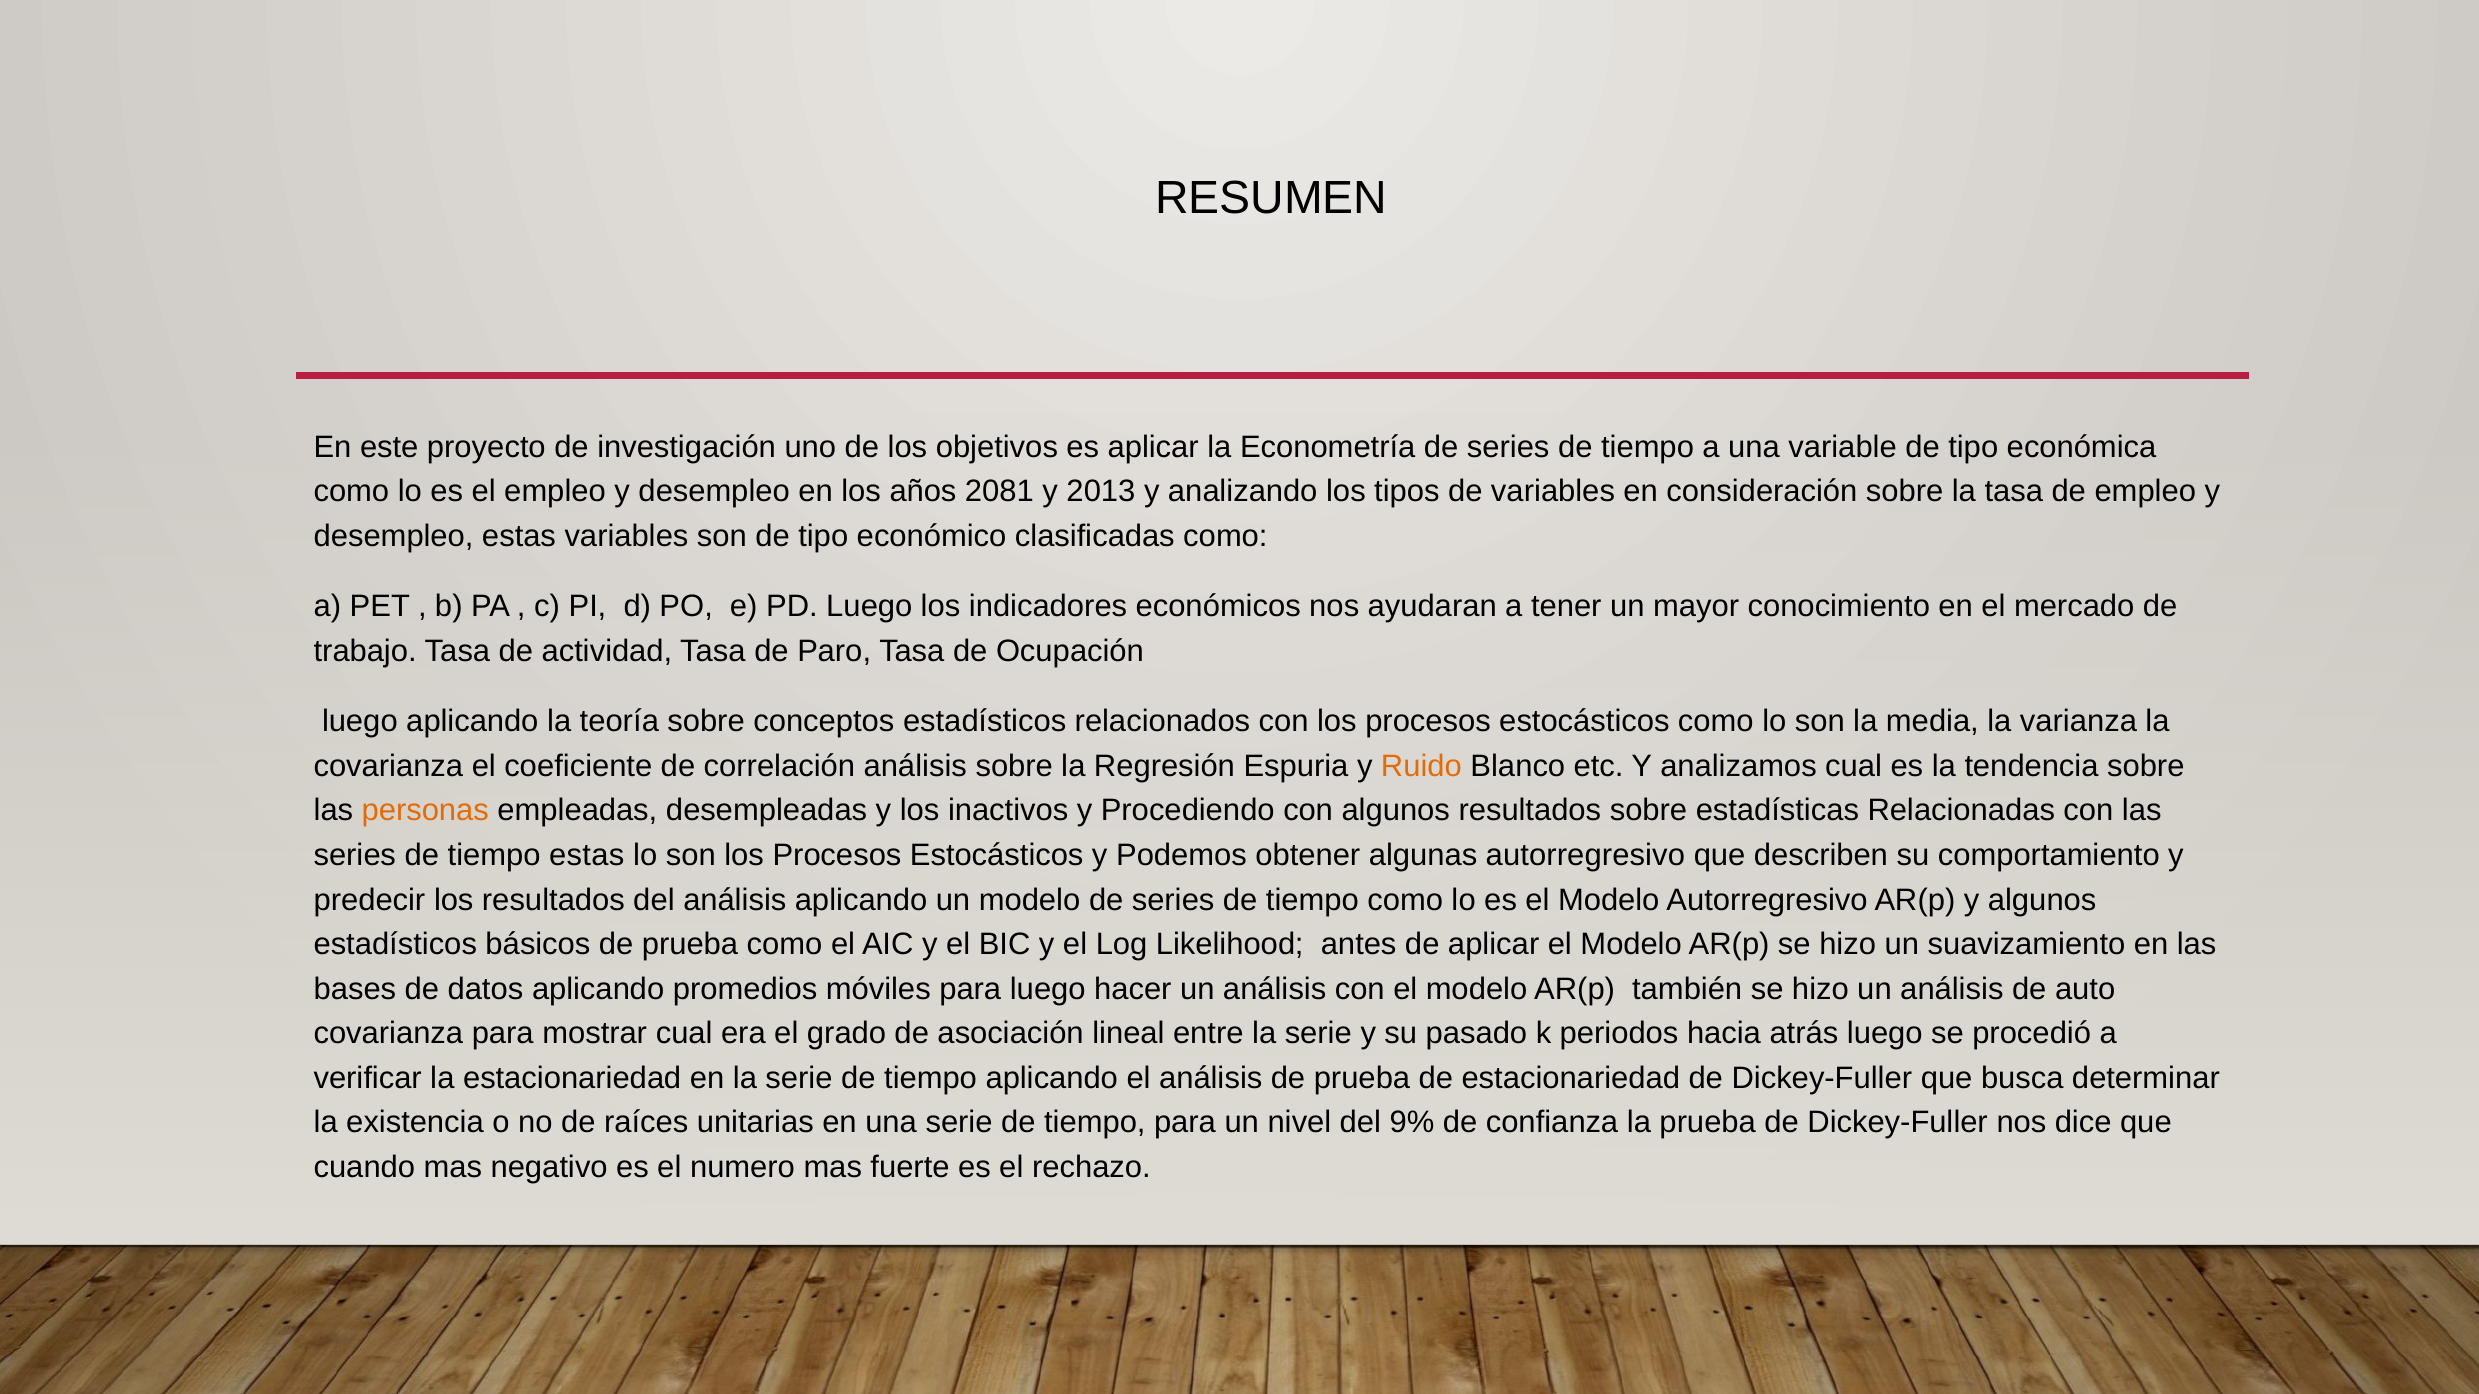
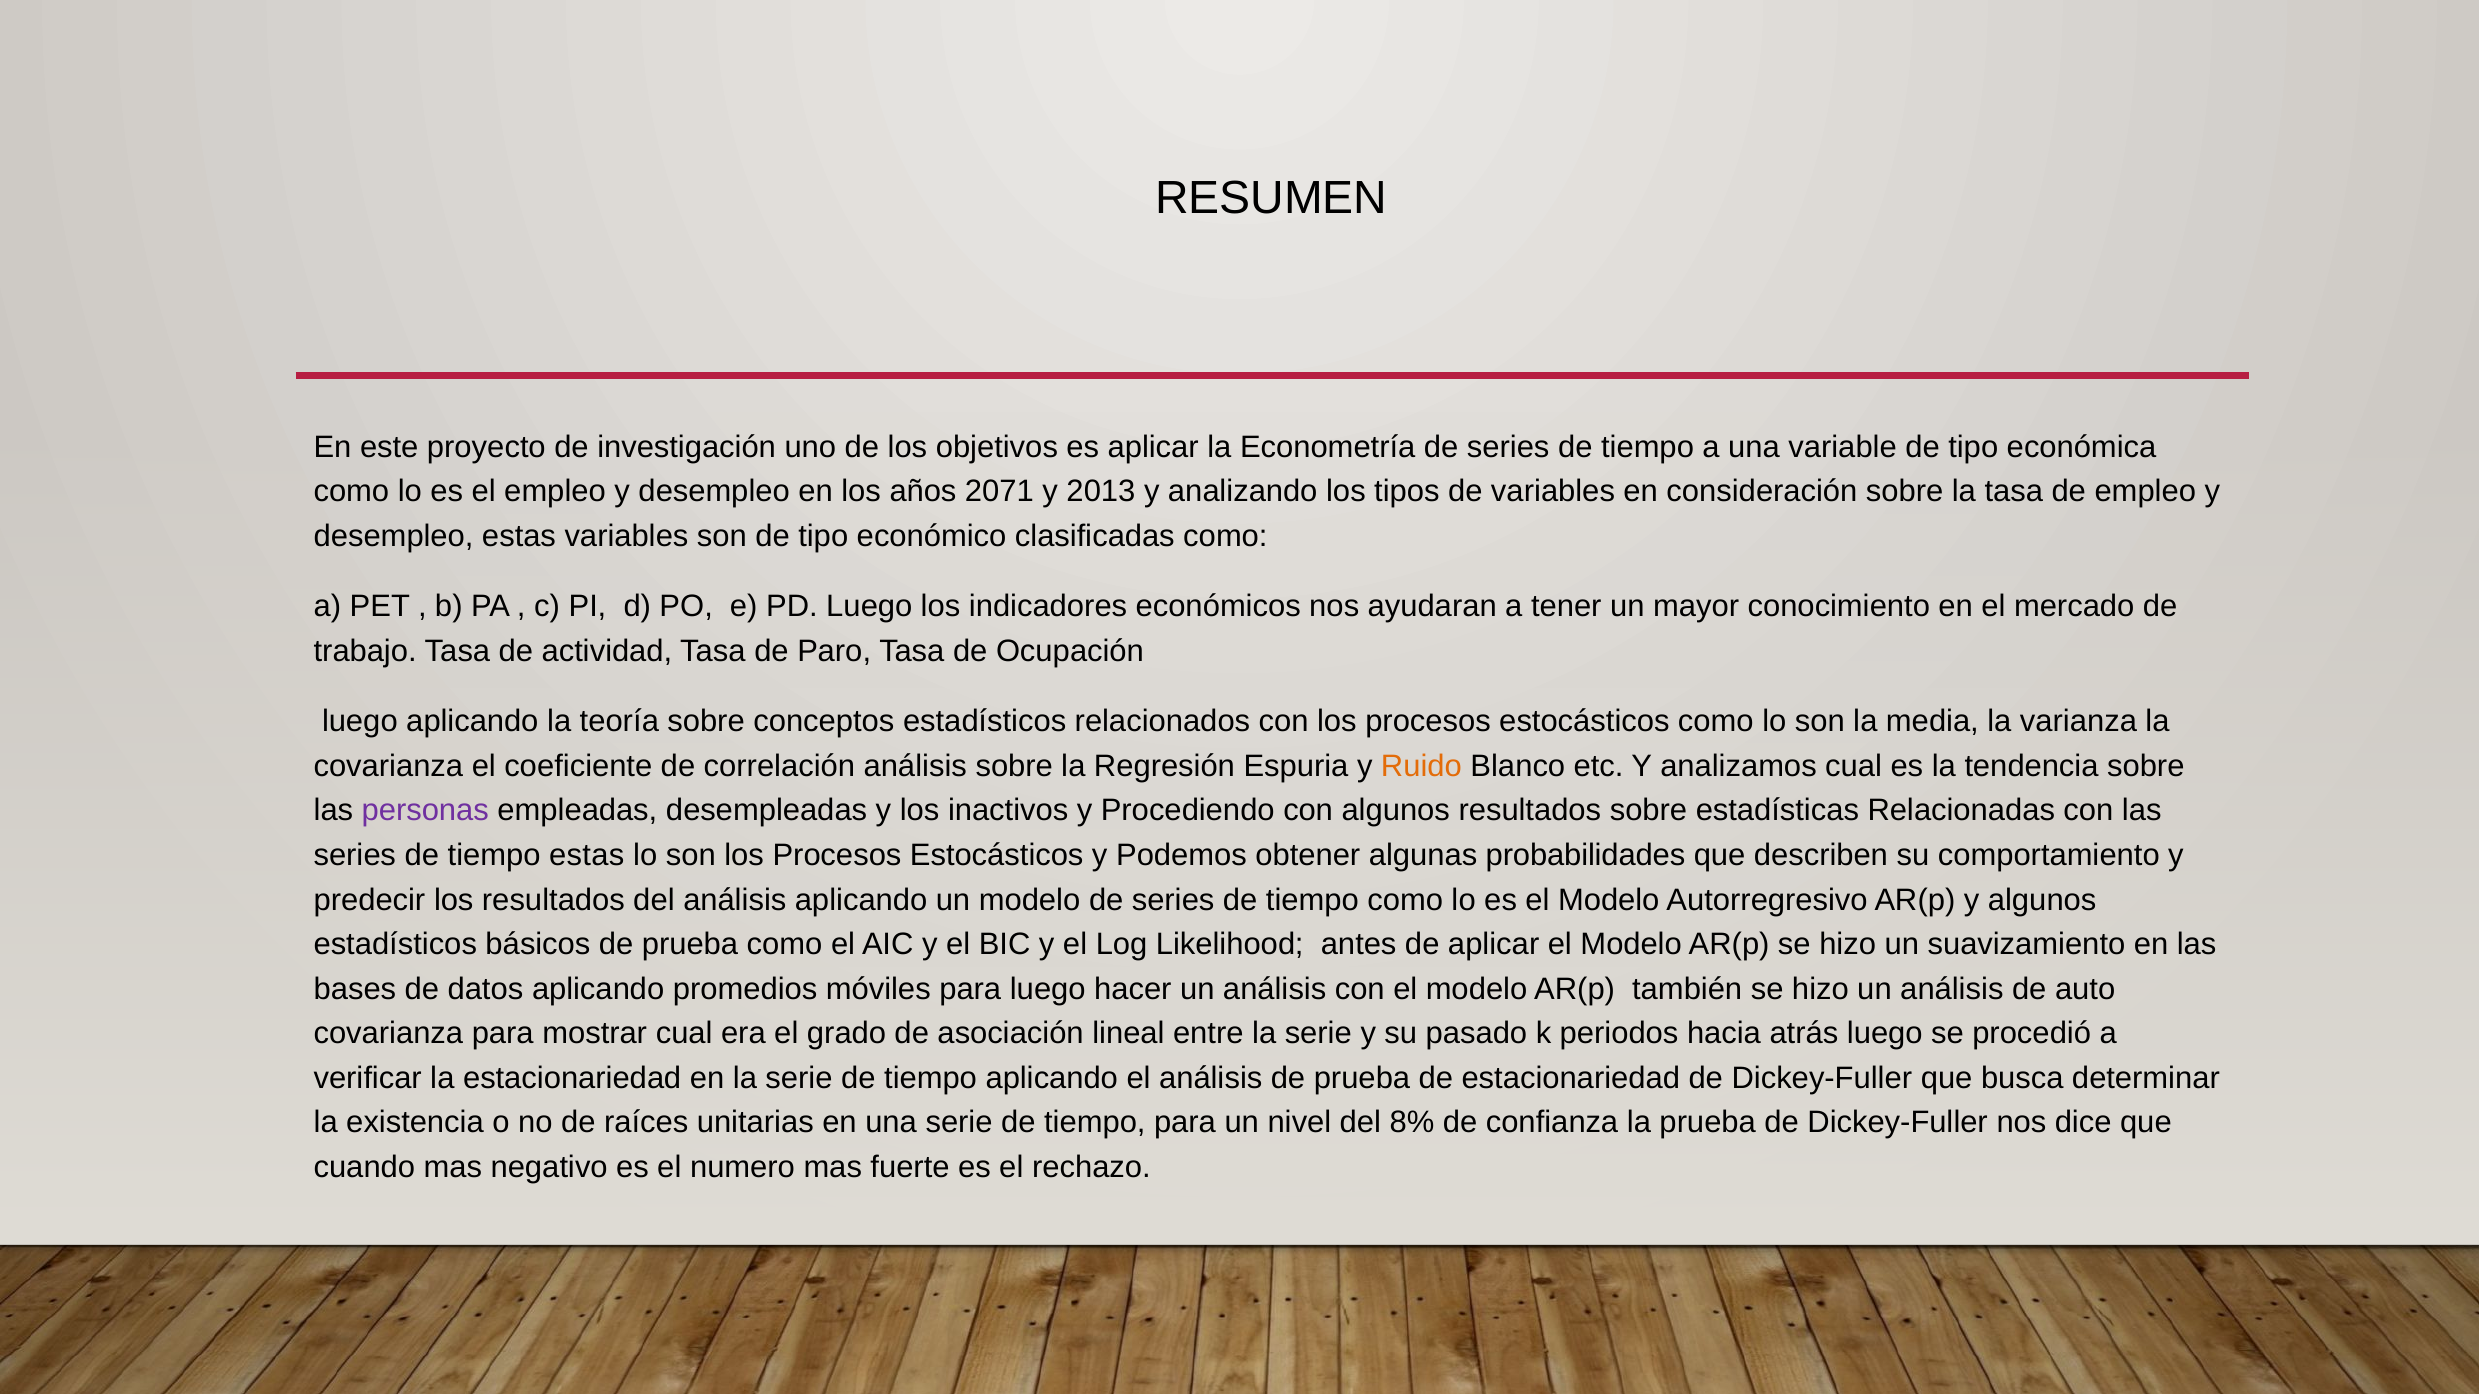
2081: 2081 -> 2071
personas colour: orange -> purple
algunas autorregresivo: autorregresivo -> probabilidades
9%: 9% -> 8%
